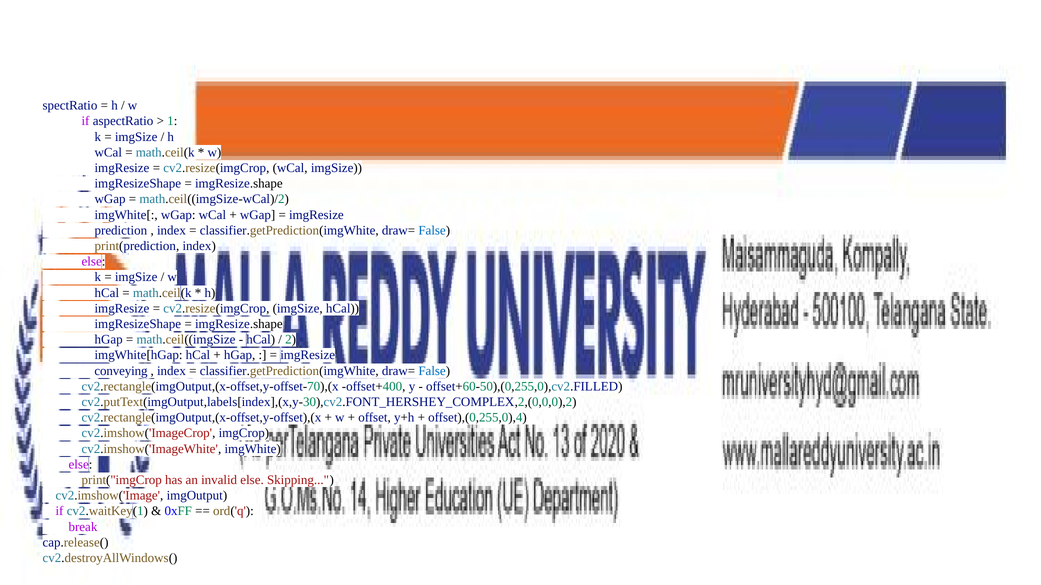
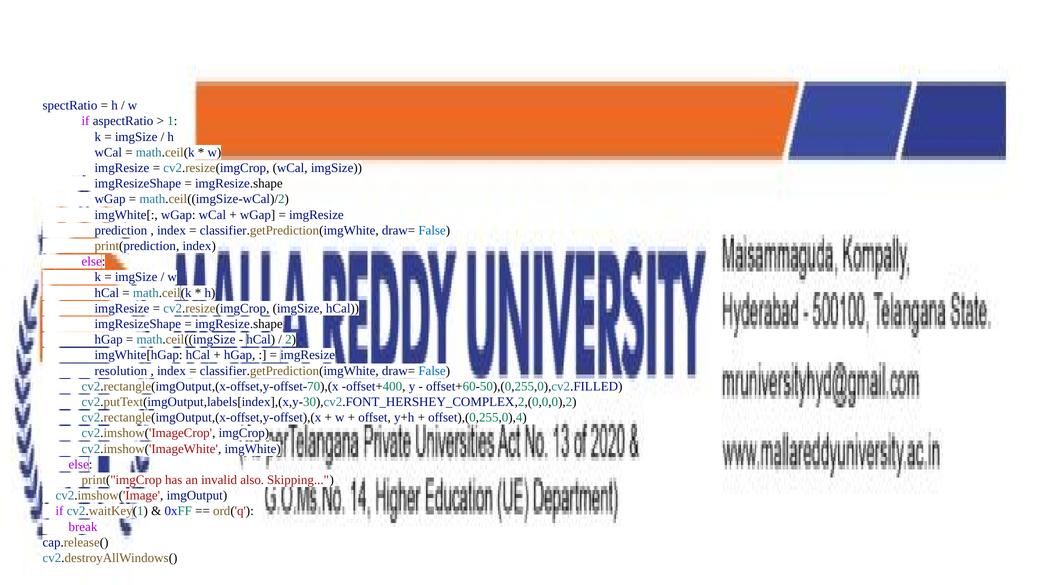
conveying: conveying -> resolution
invalid else: else -> also
